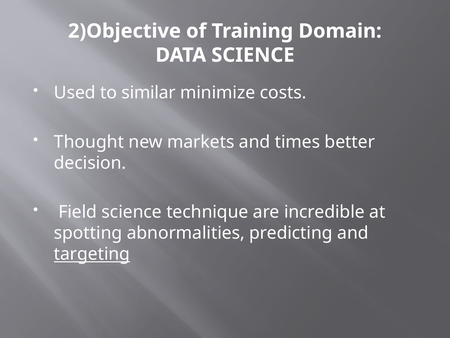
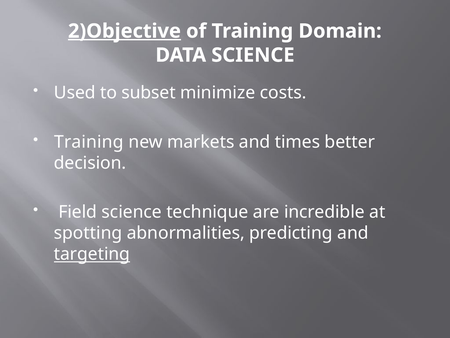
2)Objective underline: none -> present
similar: similar -> subset
Thought at (89, 142): Thought -> Training
